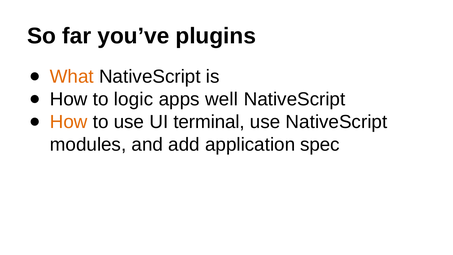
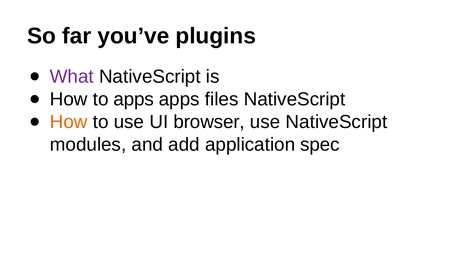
What colour: orange -> purple
to logic: logic -> apps
well: well -> files
terminal: terminal -> browser
